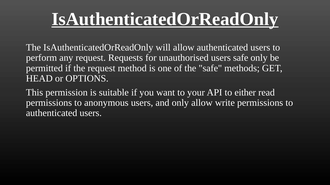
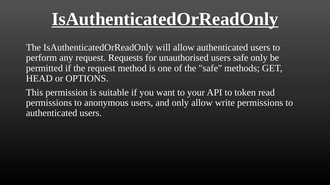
either: either -> token
